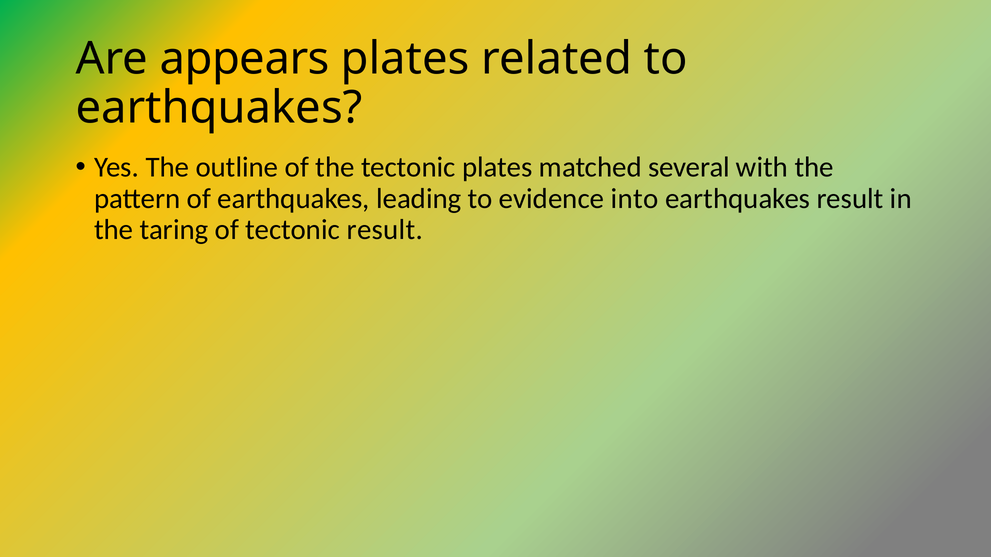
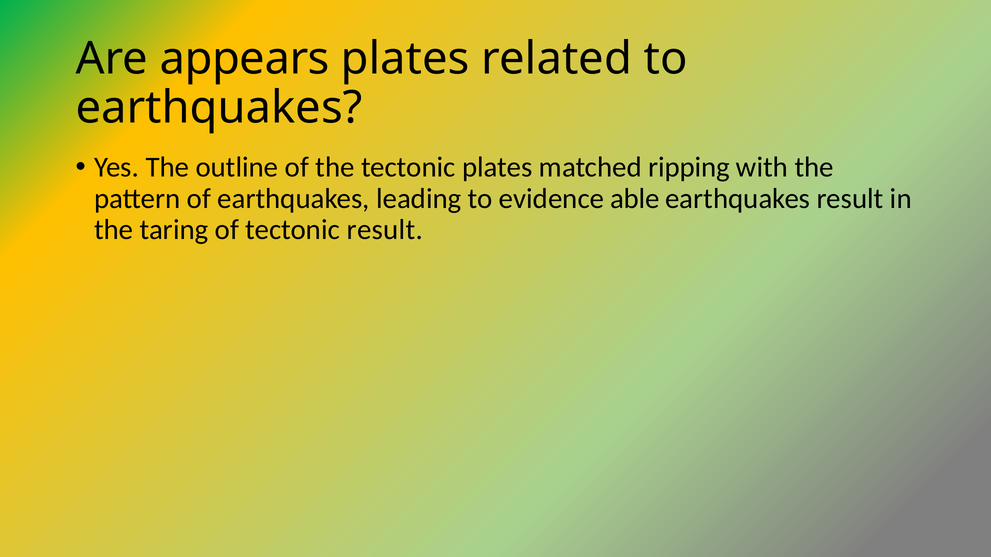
several: several -> ripping
into: into -> able
